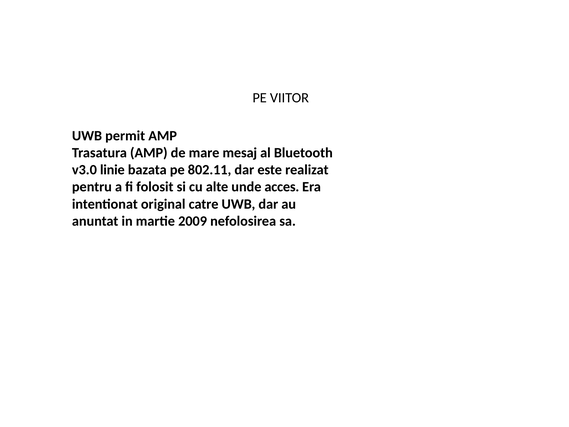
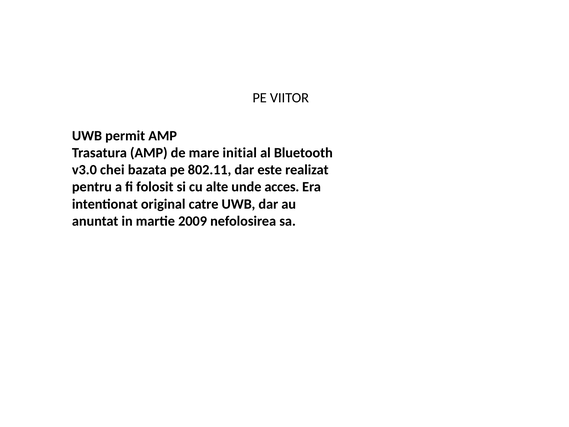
mesaj: mesaj -> initial
linie: linie -> chei
